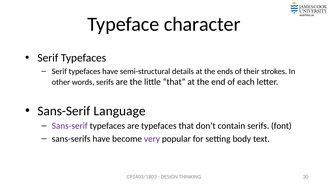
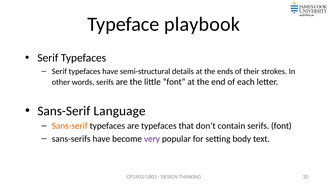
character: character -> playbook
little that: that -> font
Sans-serif at (70, 126) colour: purple -> orange
